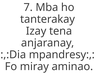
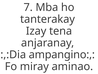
mpandresy: mpandresy -> ampangino
